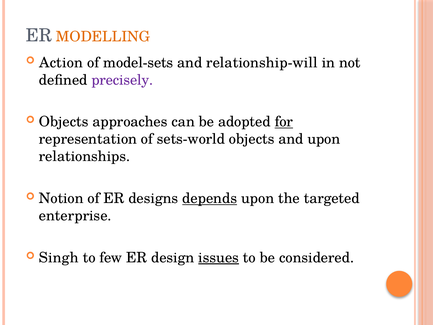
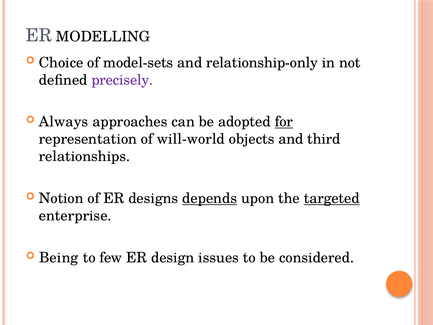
MODELLING colour: orange -> black
Action: Action -> Choice
relationship-will: relationship-will -> relationship-only
Objects at (64, 122): Objects -> Always
sets-world: sets-world -> will-world
and upon: upon -> third
targeted underline: none -> present
Singh: Singh -> Being
issues underline: present -> none
